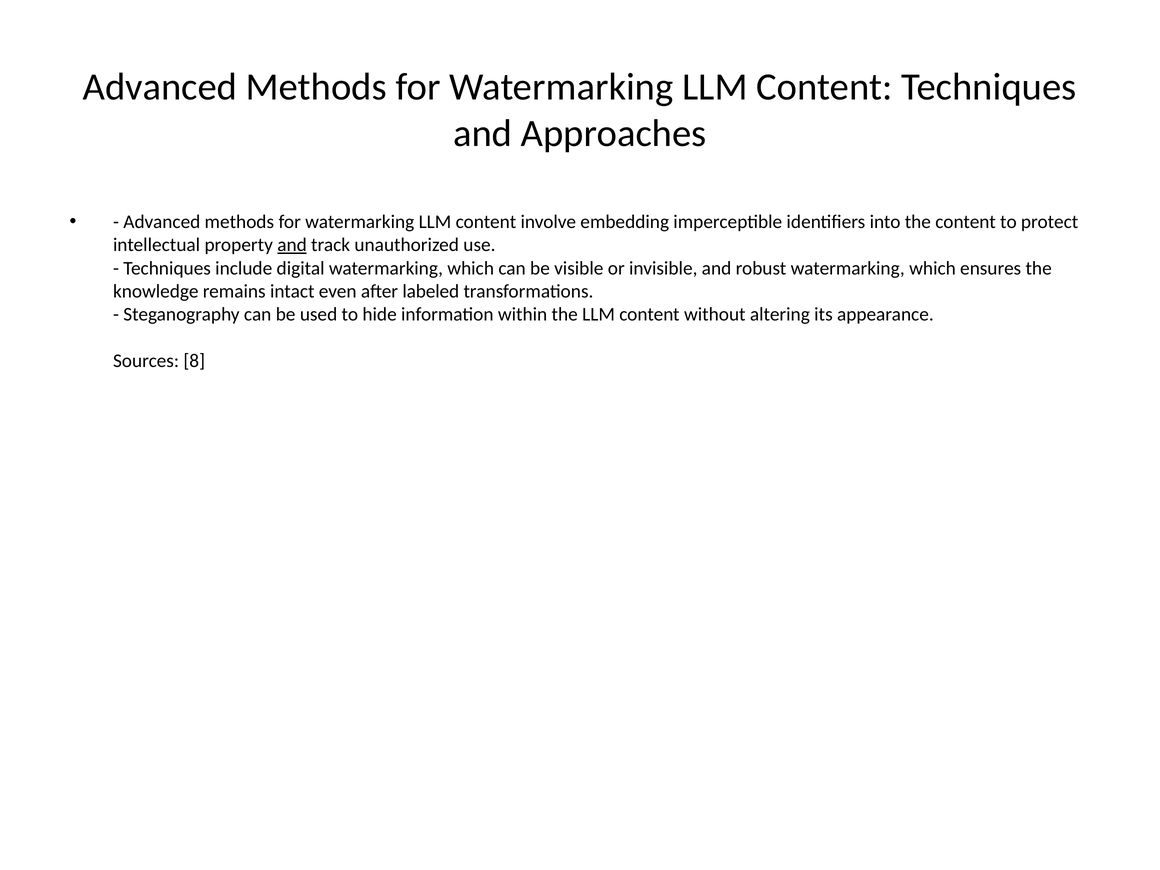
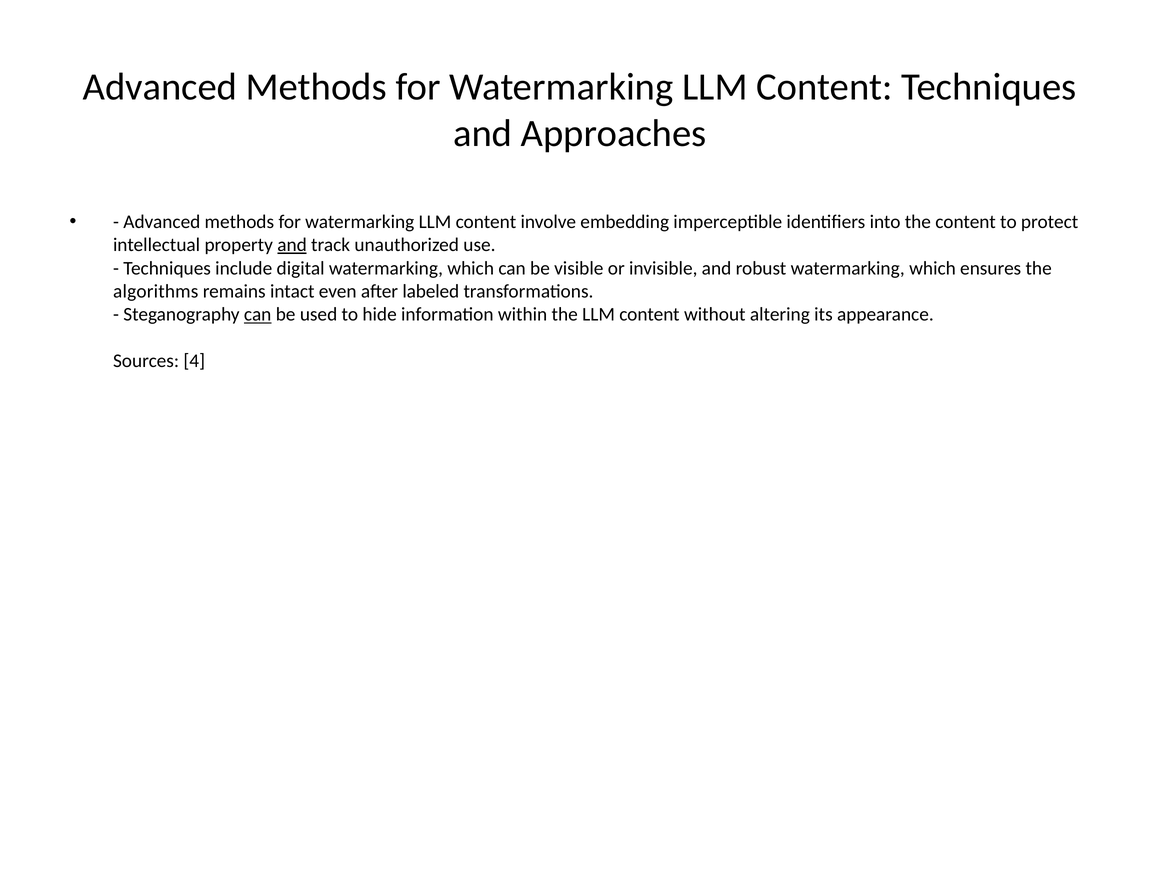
knowledge: knowledge -> algorithms
can at (258, 315) underline: none -> present
8: 8 -> 4
